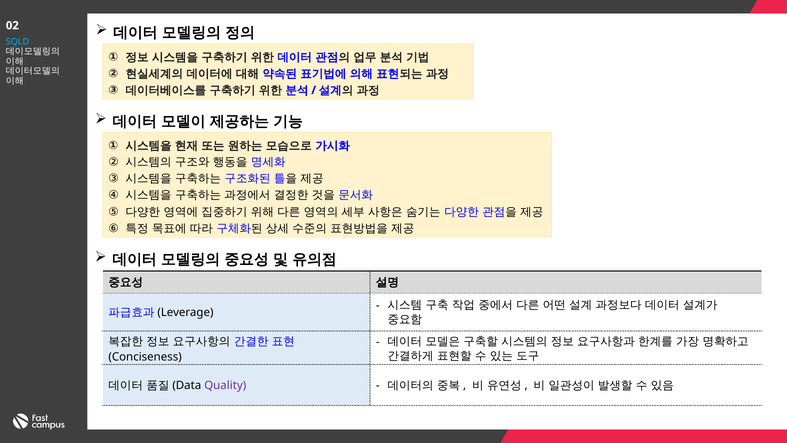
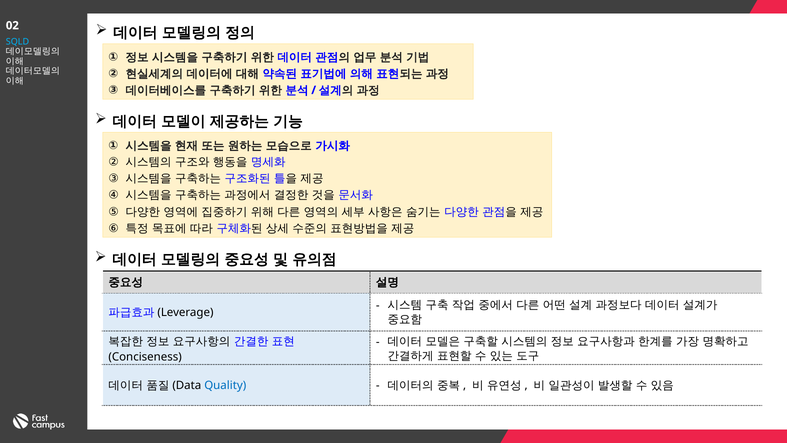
Quality colour: purple -> blue
